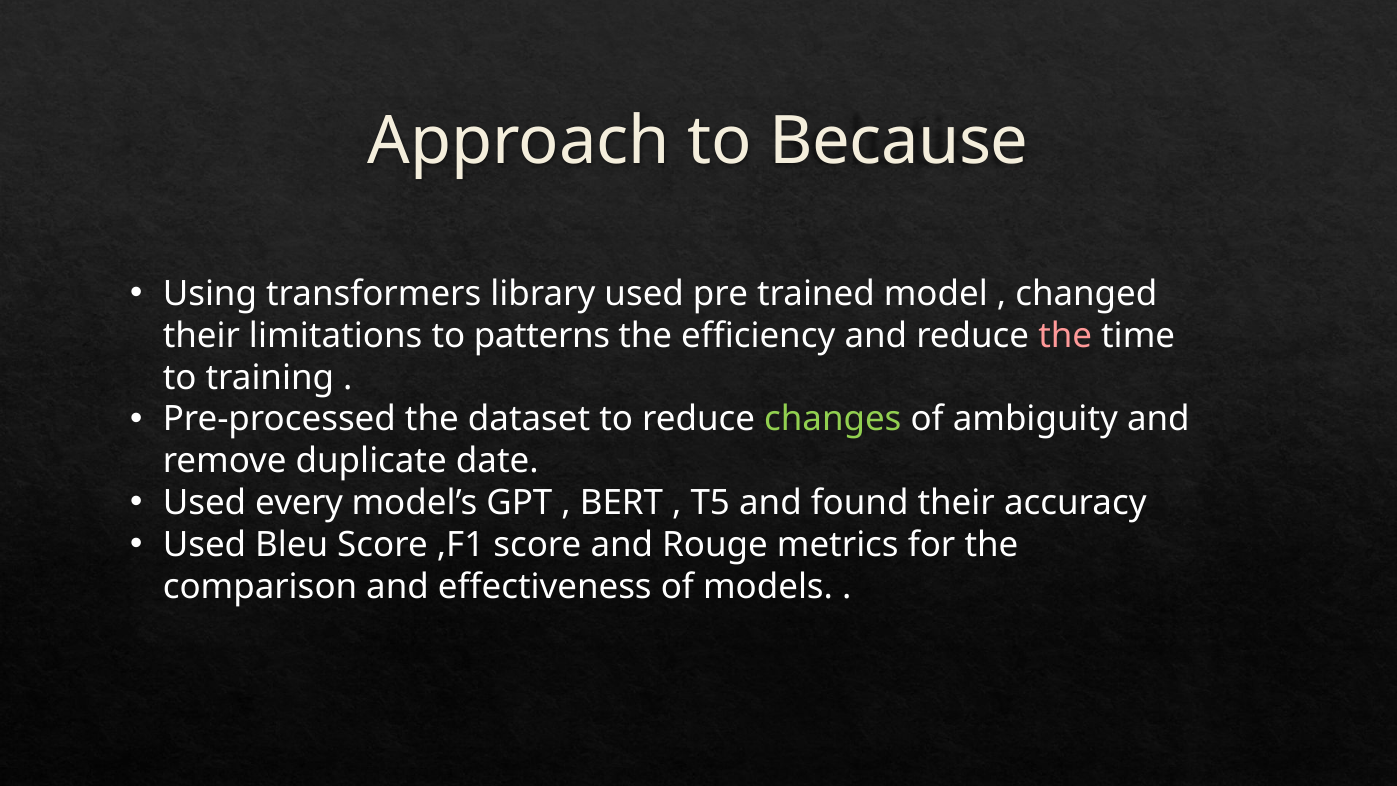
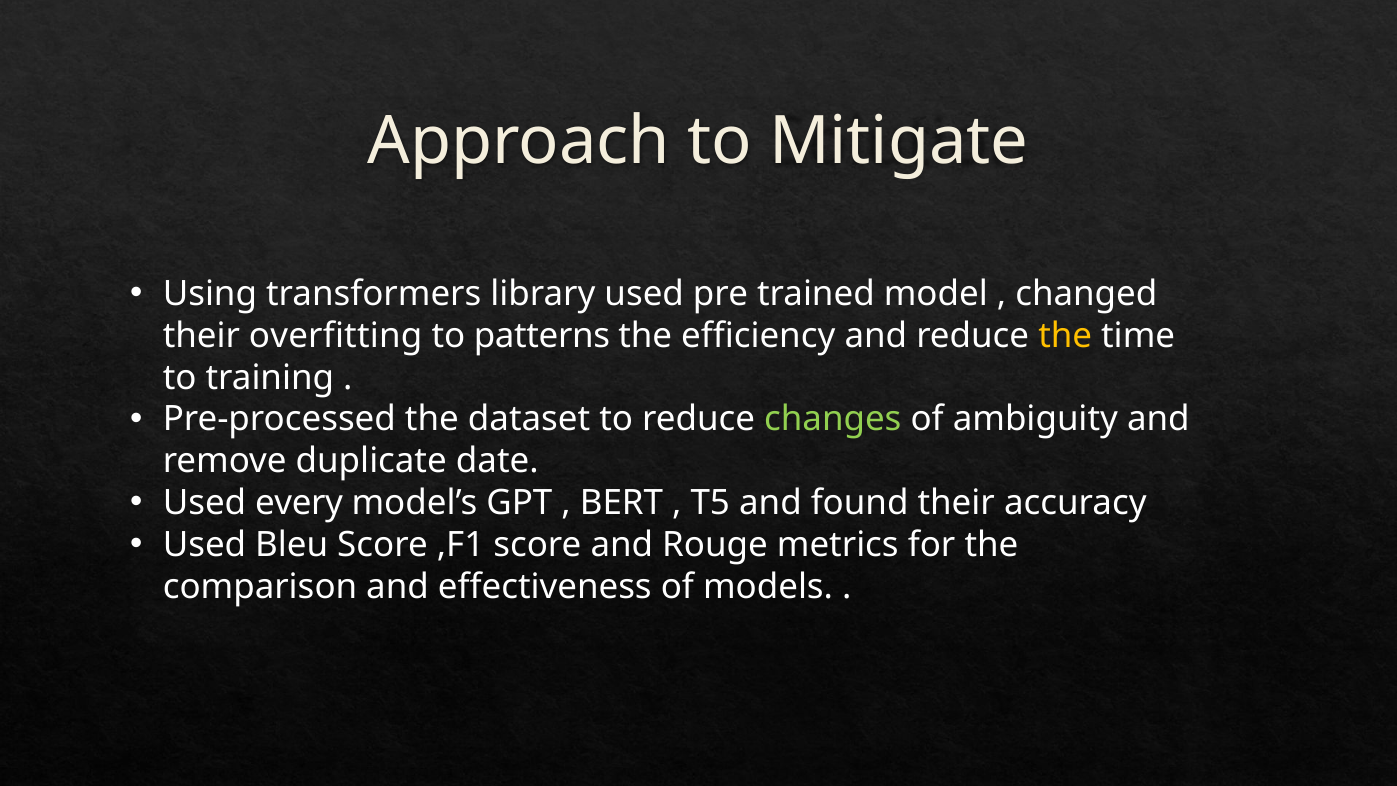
Because: Because -> Mitigate
limitations: limitations -> overfitting
the at (1065, 336) colour: pink -> yellow
